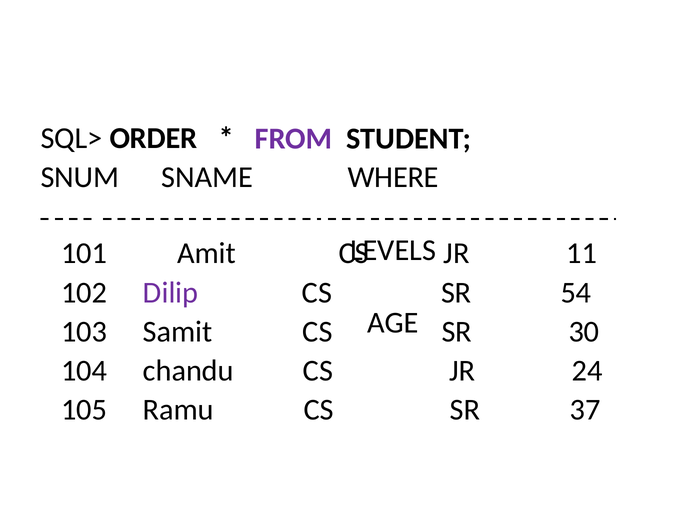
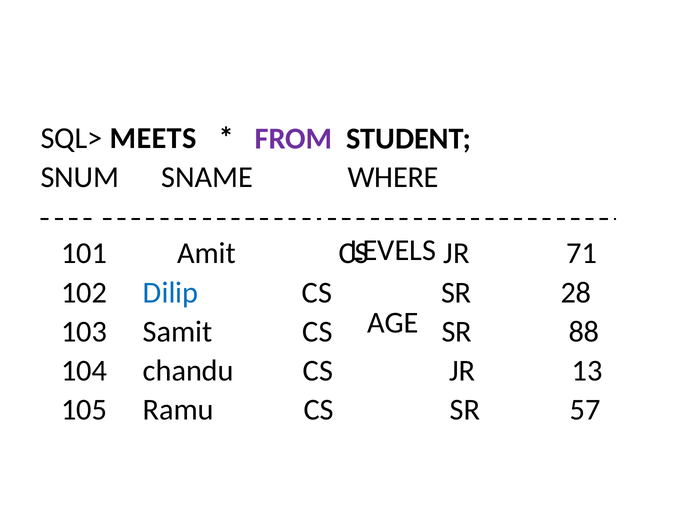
ORDER: ORDER -> MEETS
11: 11 -> 71
Dilip colour: purple -> blue
54: 54 -> 28
30: 30 -> 88
24: 24 -> 13
37: 37 -> 57
